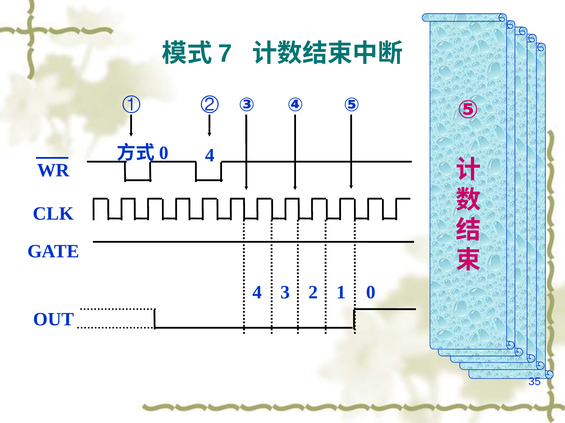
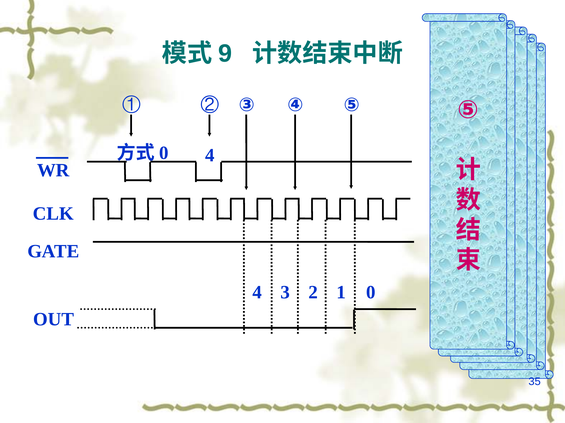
7: 7 -> 9
